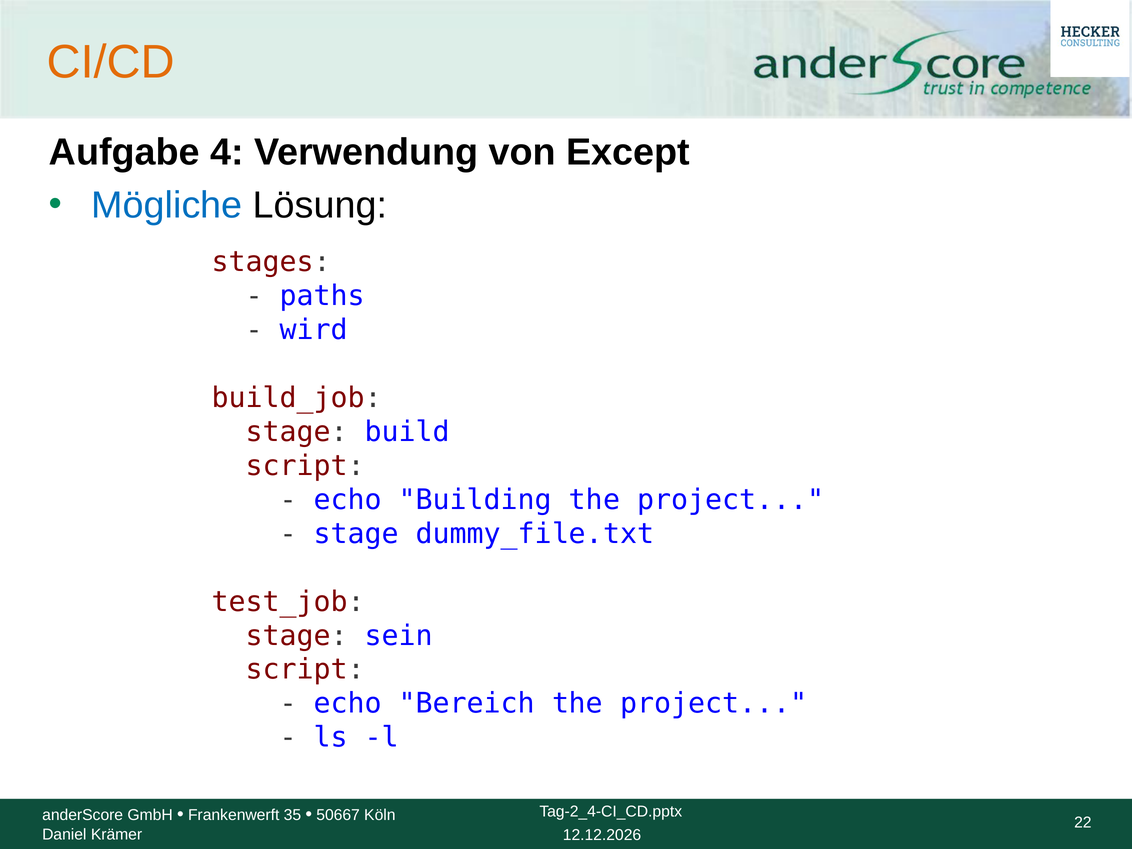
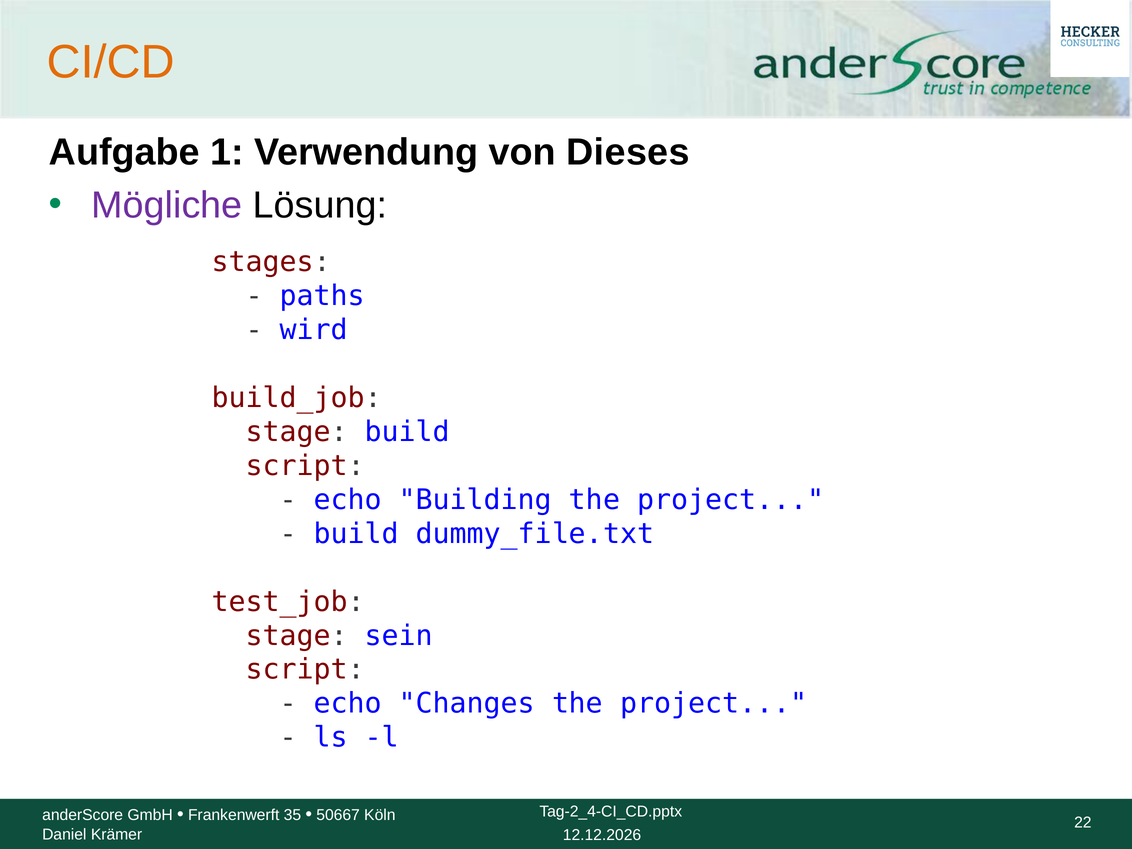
4: 4 -> 1
Except: Except -> Dieses
Mögliche colour: blue -> purple
stage at (356, 534): stage -> build
Bereich: Bereich -> Changes
